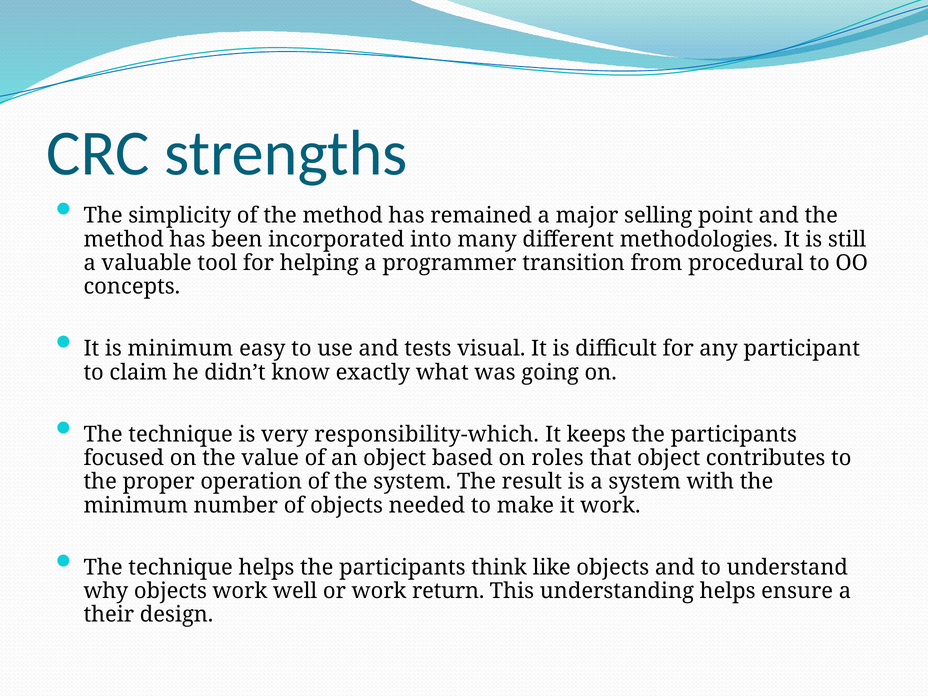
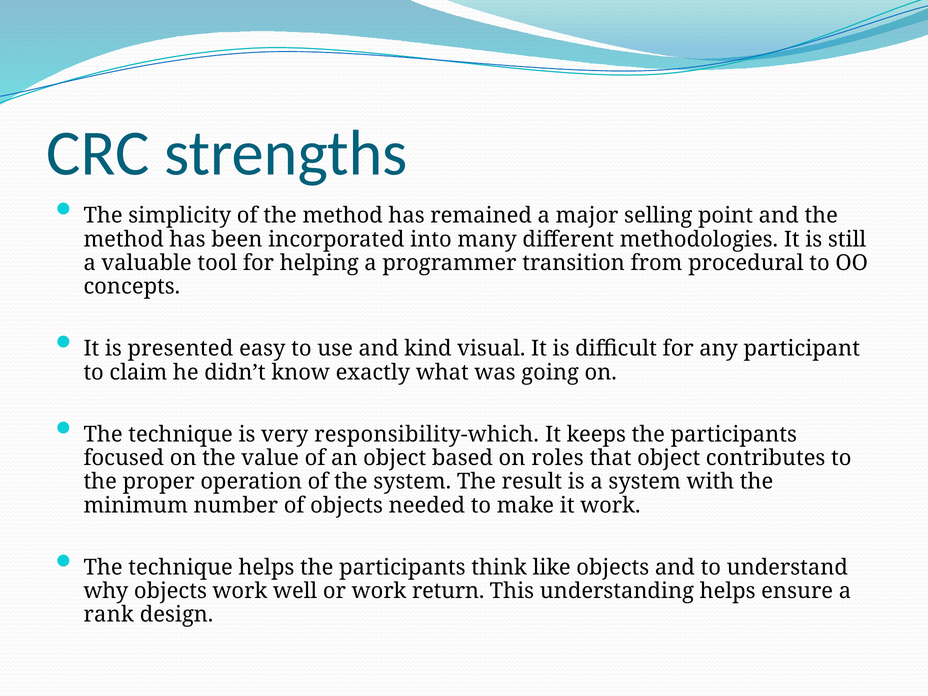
is minimum: minimum -> presented
tests: tests -> kind
their: their -> rank
